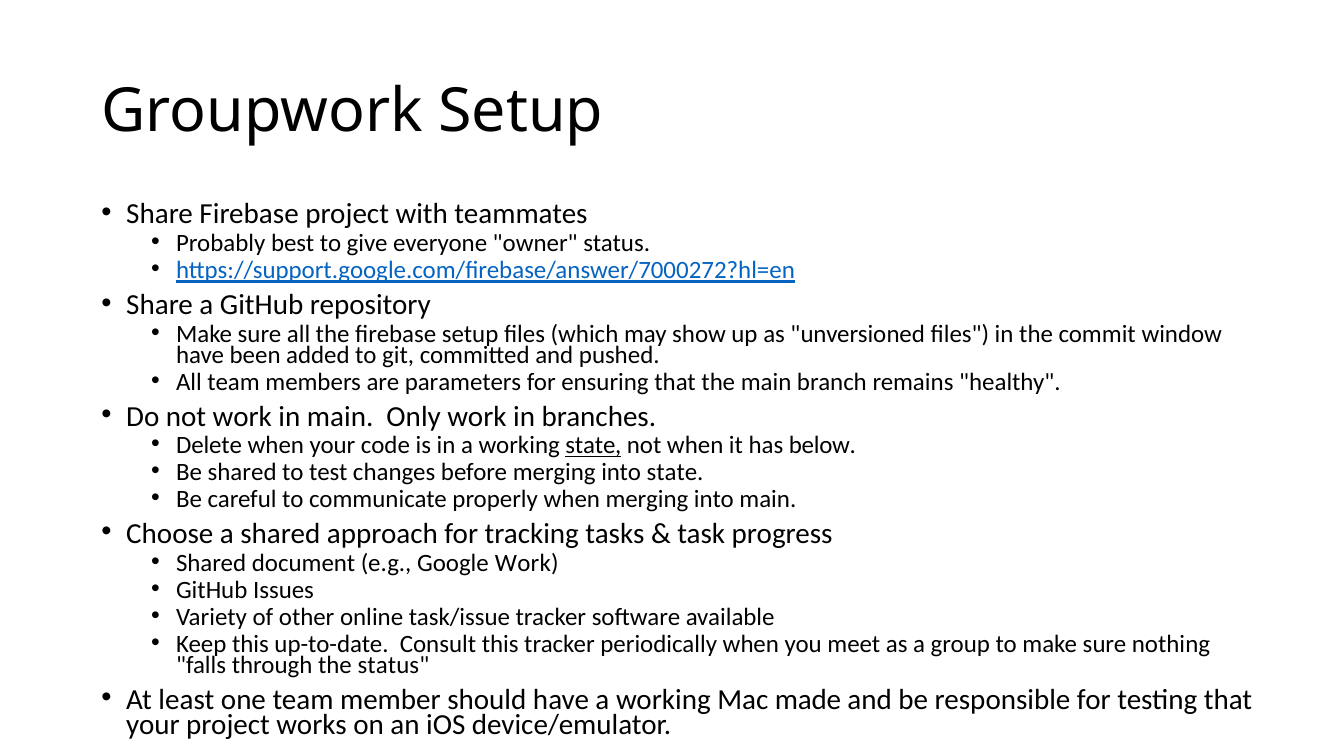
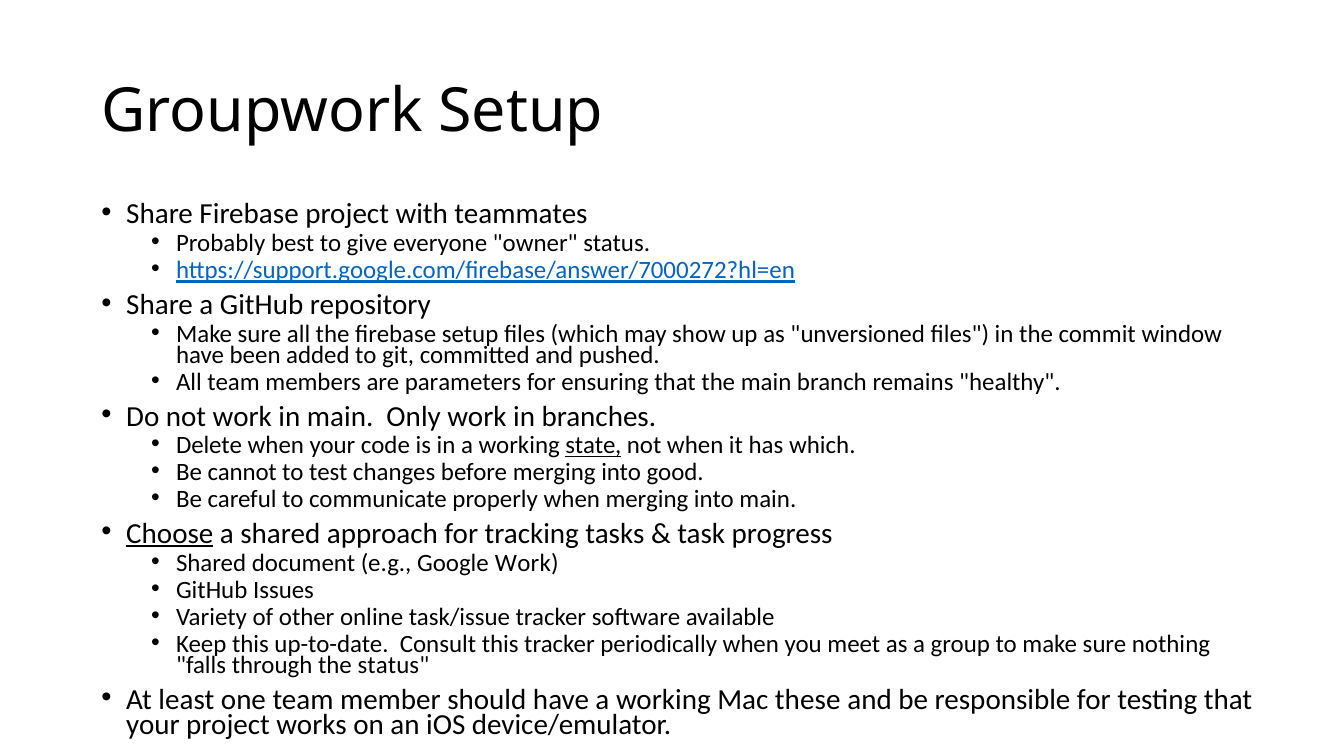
has below: below -> which
Be shared: shared -> cannot
into state: state -> good
Choose underline: none -> present
made: made -> these
